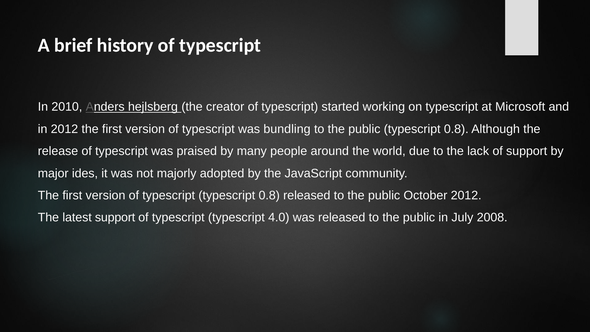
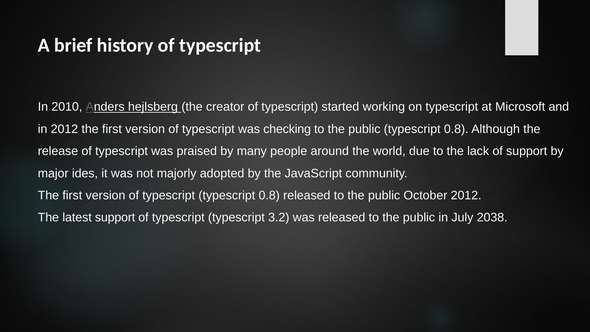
bundling: bundling -> checking
4.0: 4.0 -> 3.2
2008: 2008 -> 2038
